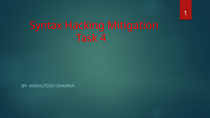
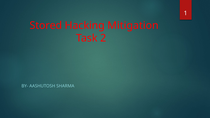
Syntax: Syntax -> Stored
4: 4 -> 2
